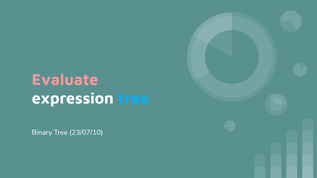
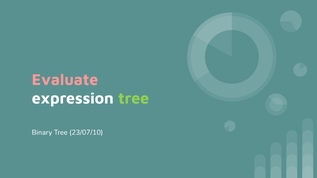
tree at (134, 99) colour: light blue -> light green
